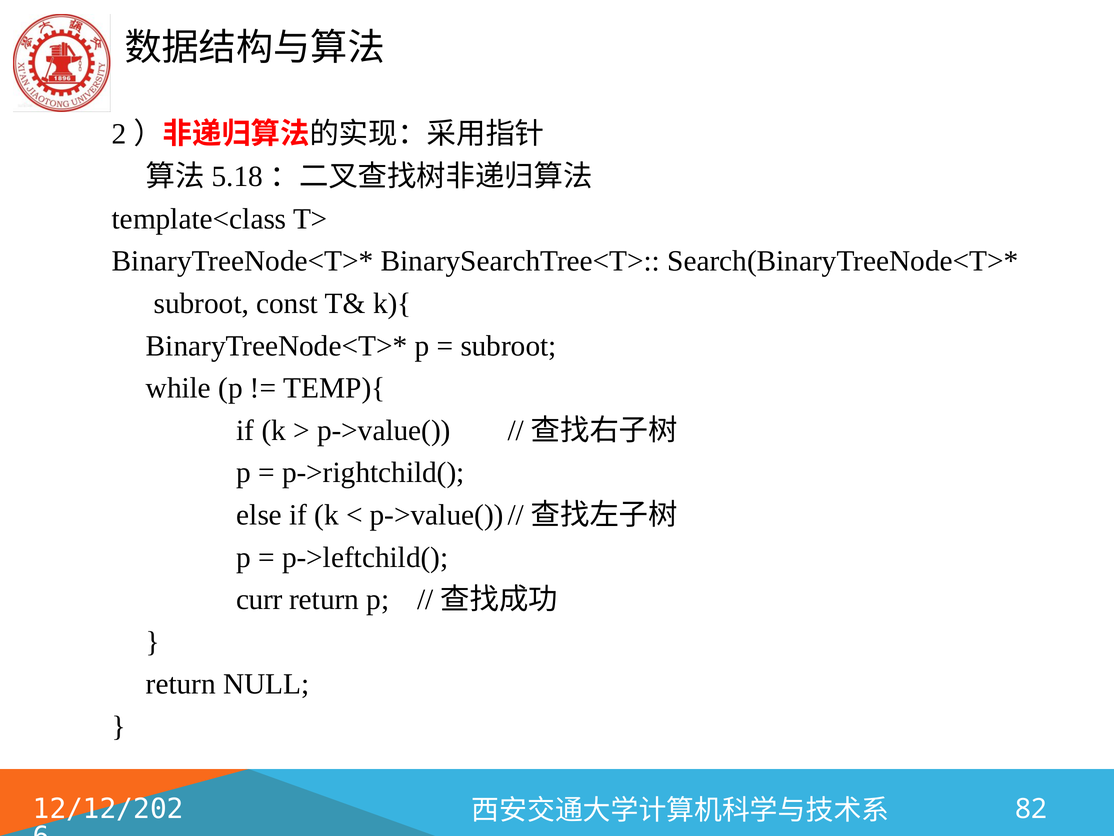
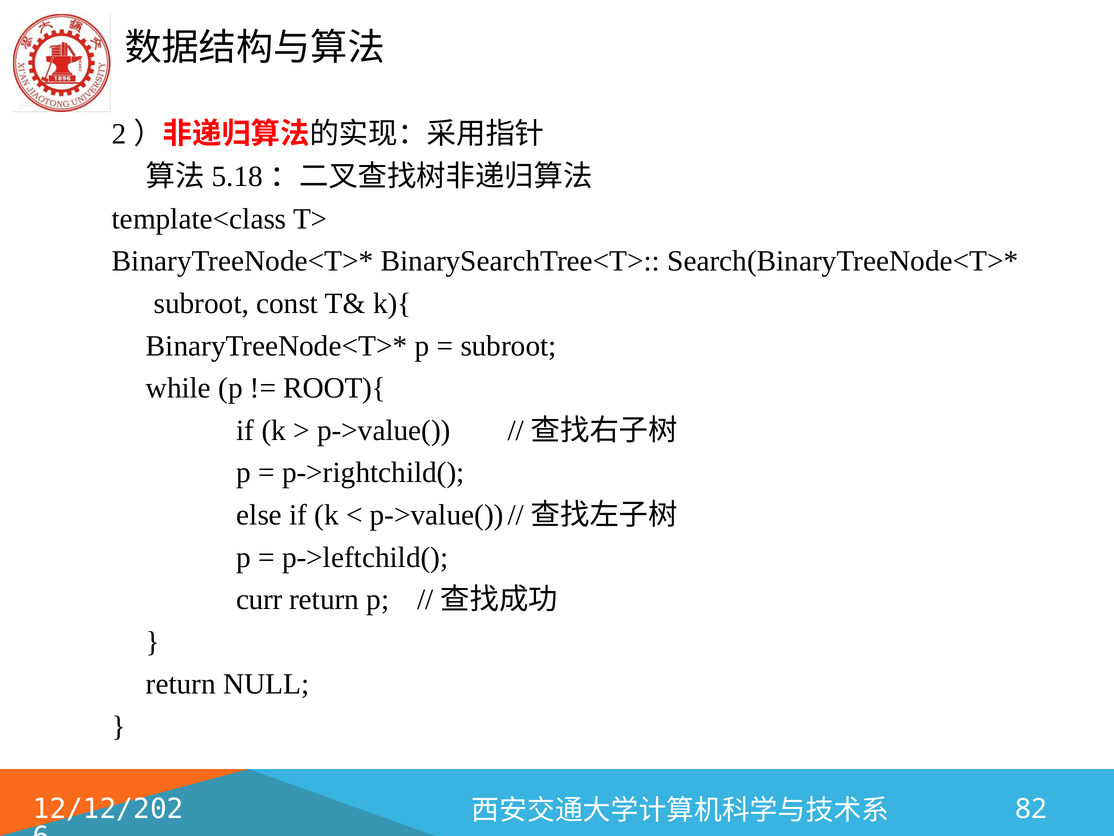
TEMP){: TEMP){ -> ROOT){
